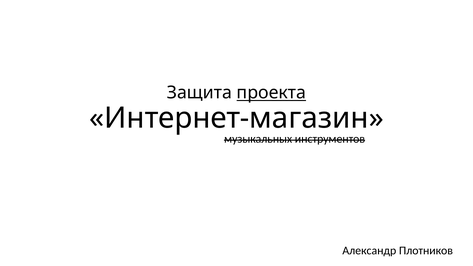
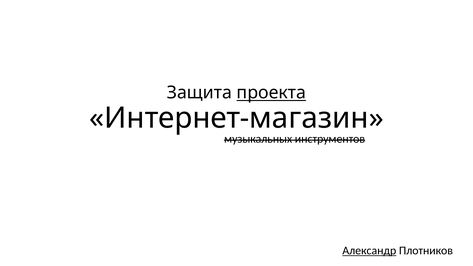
Александр underline: none -> present
